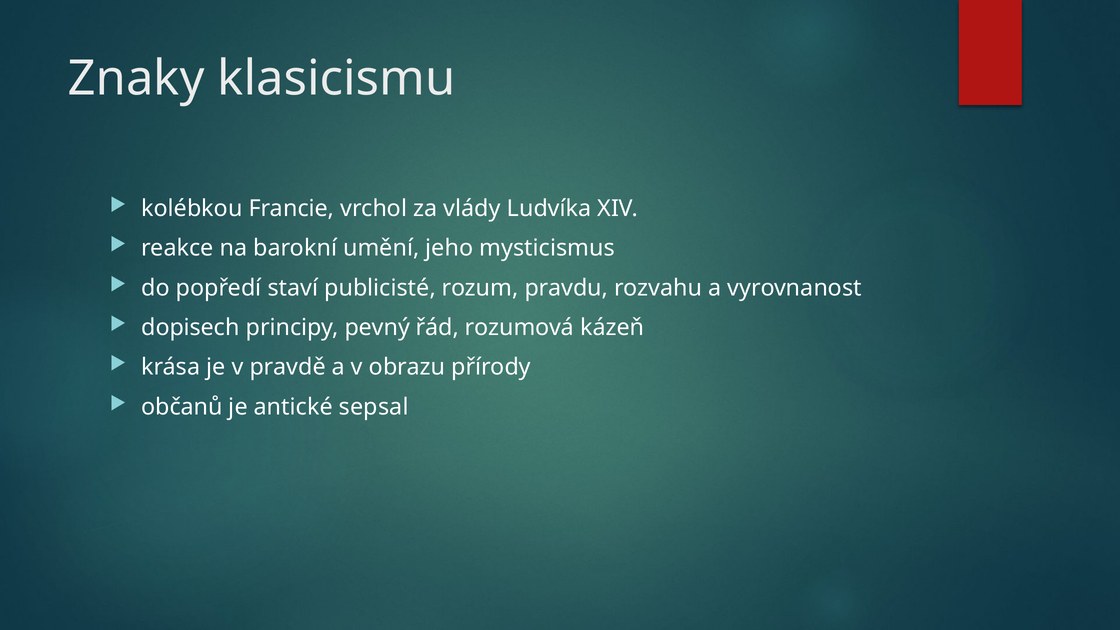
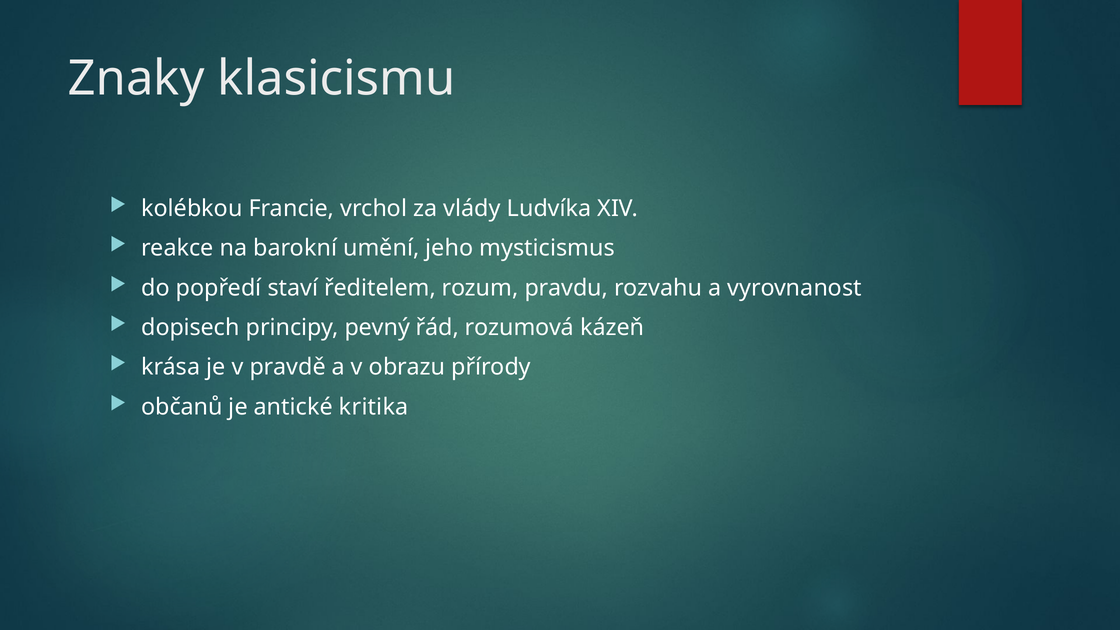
publicisté: publicisté -> ředitelem
sepsal: sepsal -> kritika
